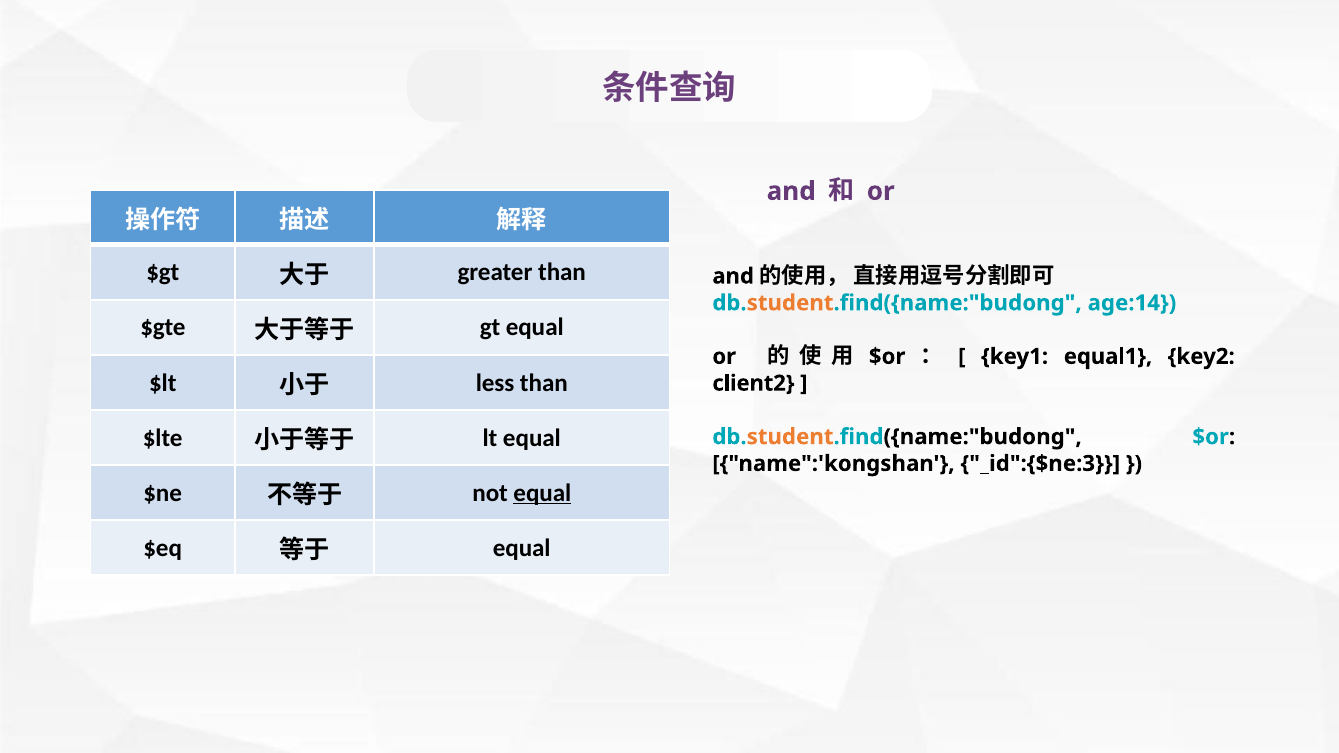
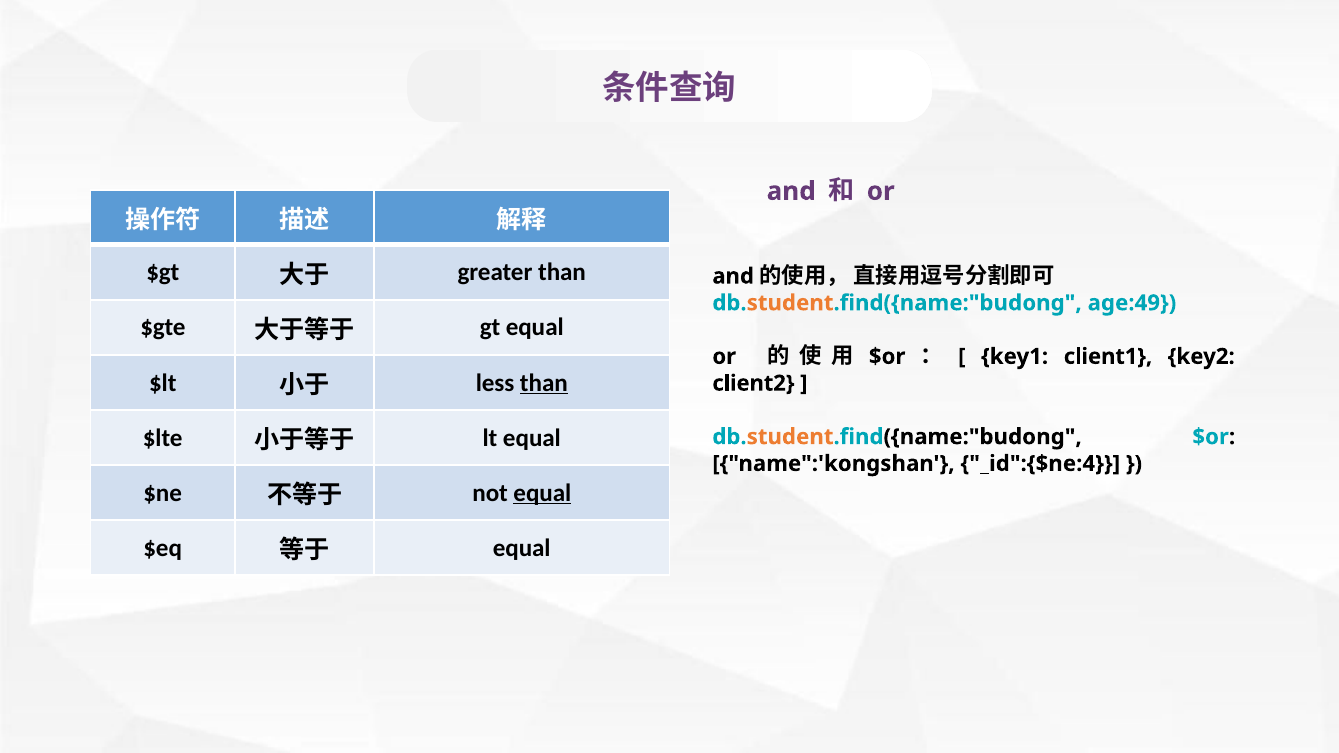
age:14: age:14 -> age:49
equal1: equal1 -> client1
than at (544, 383) underline: none -> present
_id":{$ne:3: _id":{$ne:3 -> _id":{$ne:4
